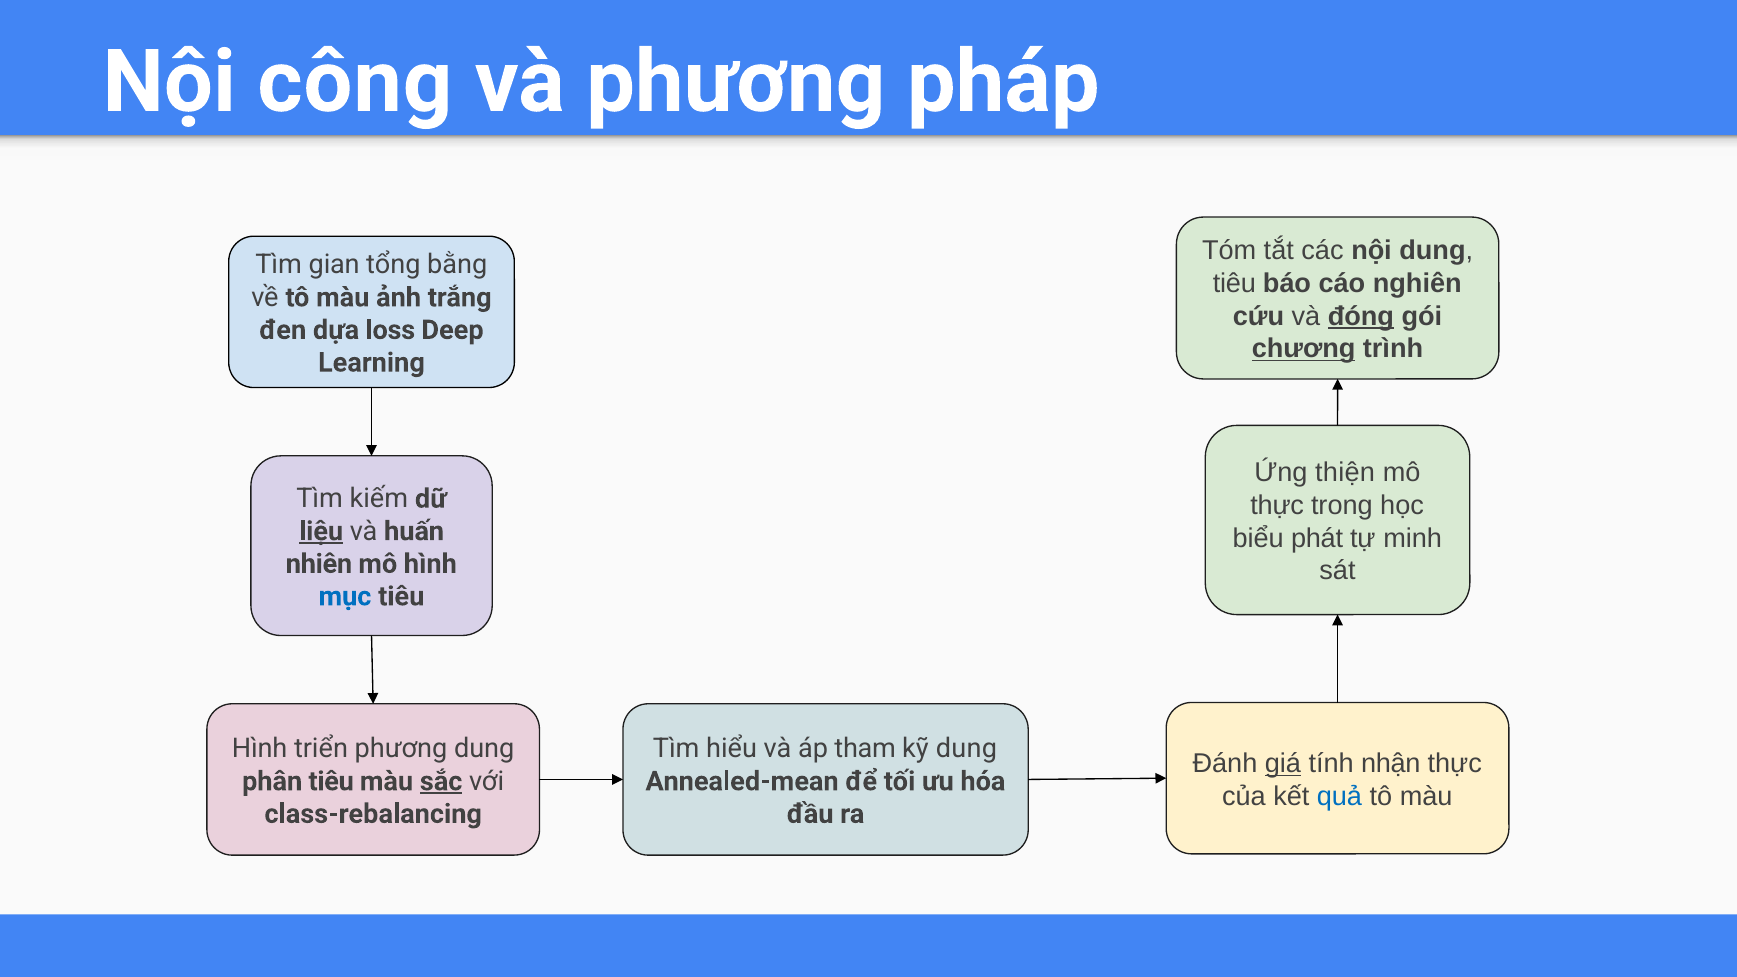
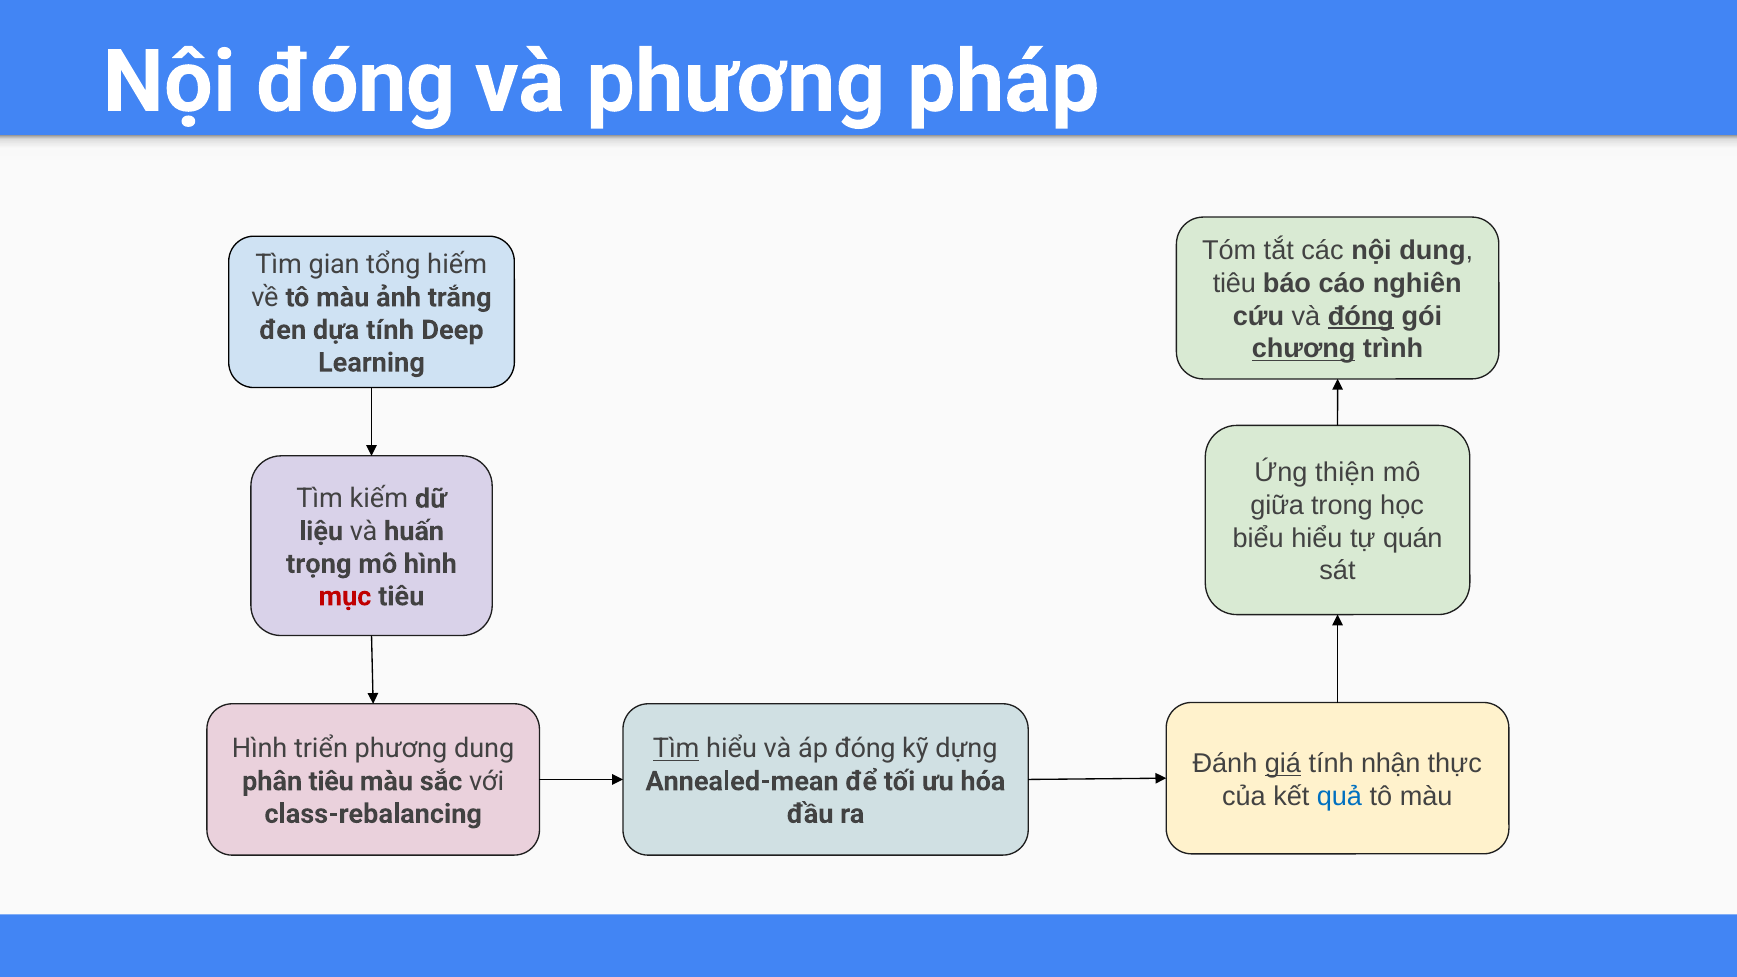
Nội công: công -> đóng
bằng: bằng -> hiếm
dựa loss: loss -> tính
thực at (1277, 506): thực -> giữa
liệu underline: present -> none
biểu phát: phát -> hiểu
minh: minh -> quán
nhiên: nhiên -> trọng
mục colour: blue -> red
Tìm at (676, 749) underline: none -> present
áp tham: tham -> đóng
kỹ dung: dung -> dựng
sắc underline: present -> none
